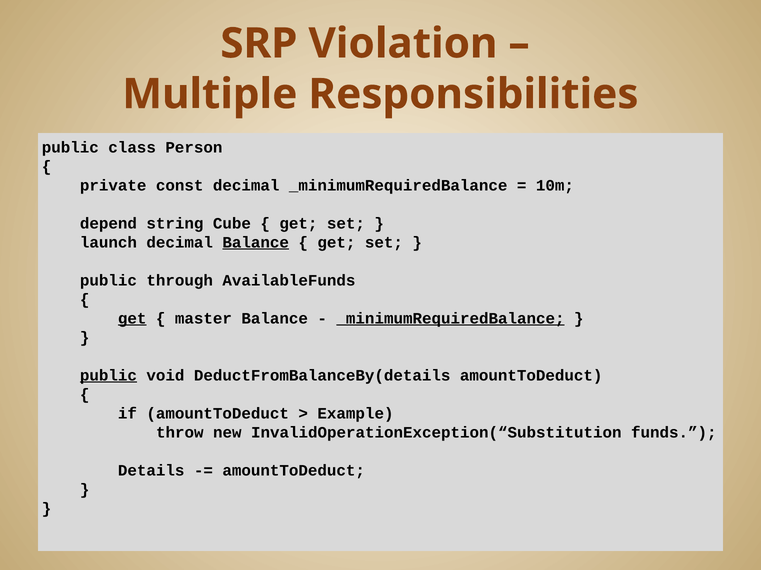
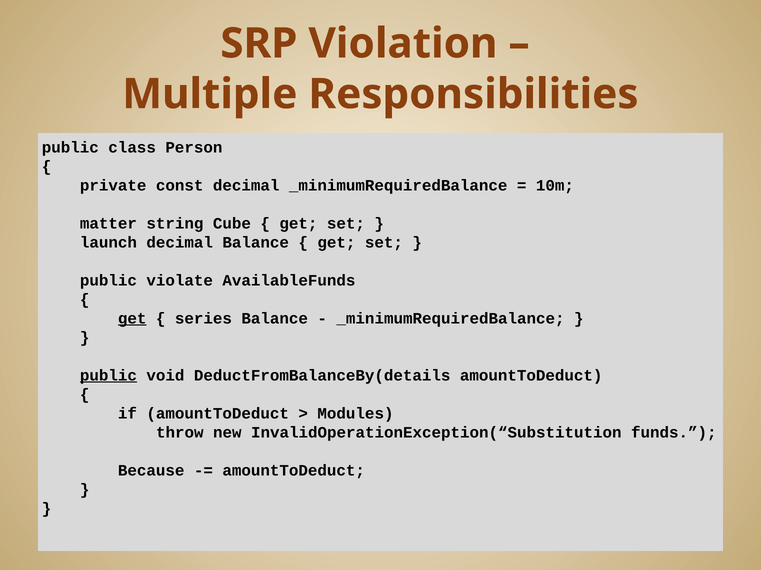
depend: depend -> matter
Balance at (256, 243) underline: present -> none
through: through -> violate
master: master -> series
_minimumRequiredBalance at (451, 319) underline: present -> none
Example: Example -> Modules
Details: Details -> Because
